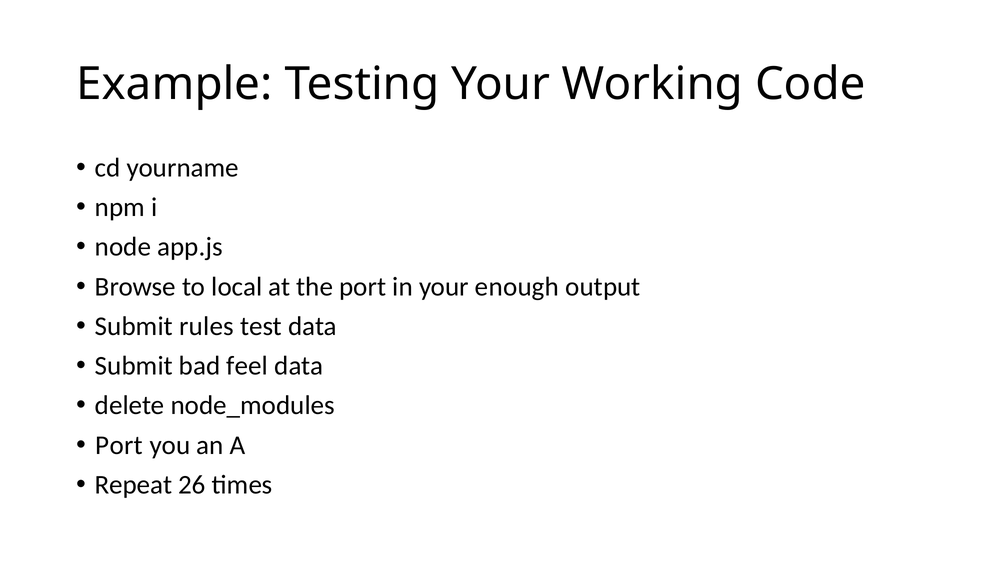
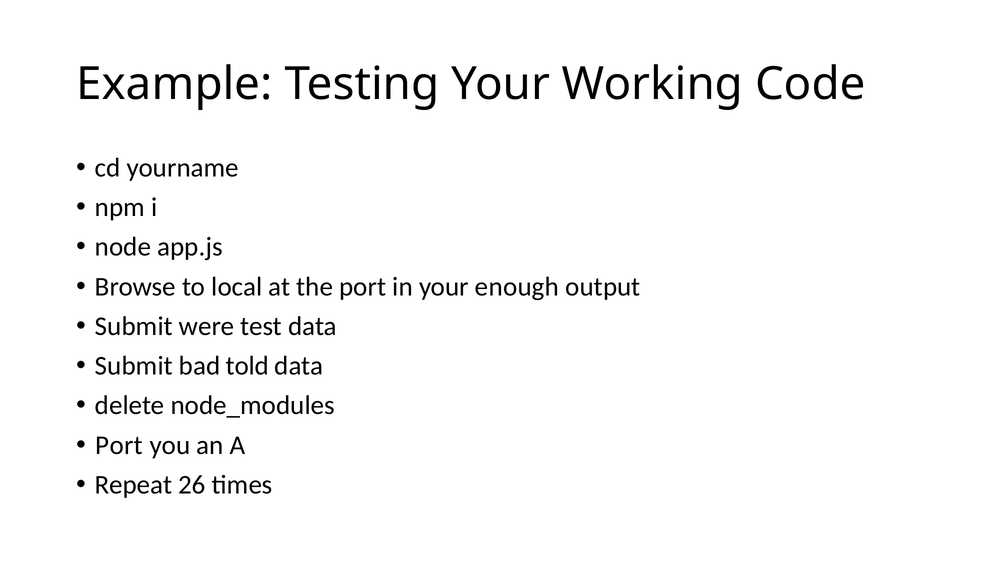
rules: rules -> were
feel: feel -> told
